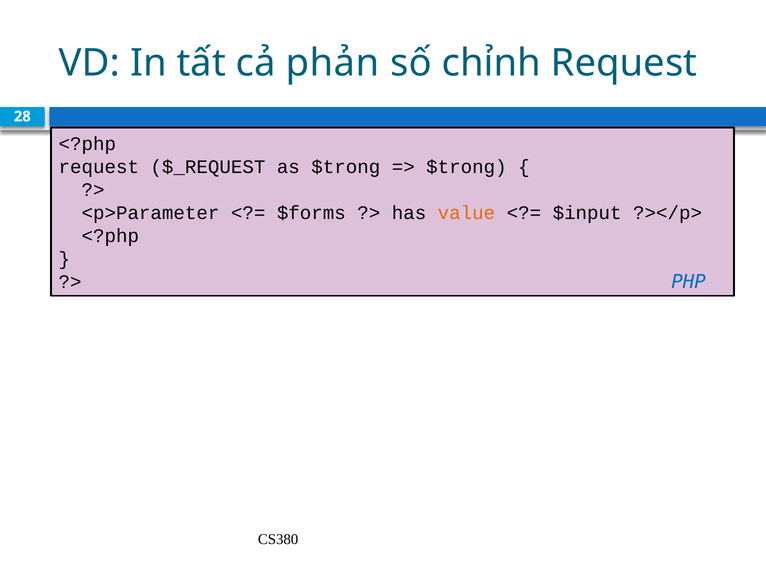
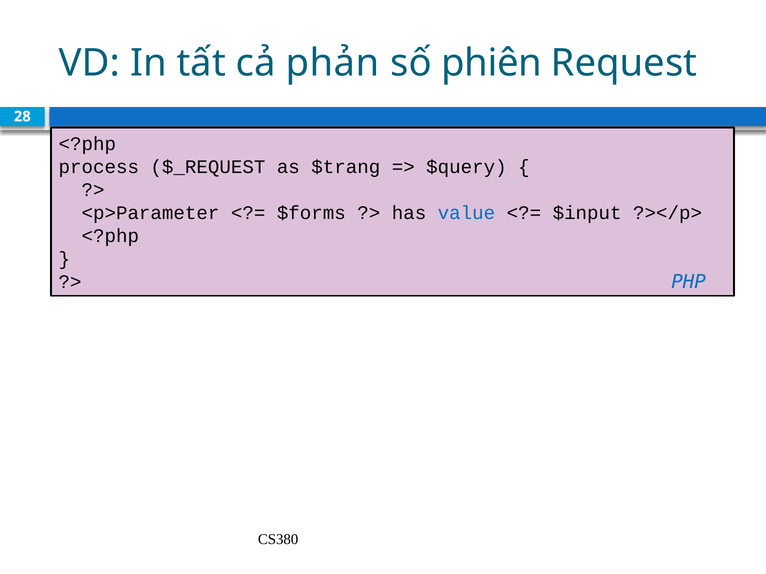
chỉnh: chỉnh -> phiên
request at (99, 167): request -> process
as $trong: $trong -> $trang
$trong at (466, 167): $trong -> $query
value colour: orange -> blue
